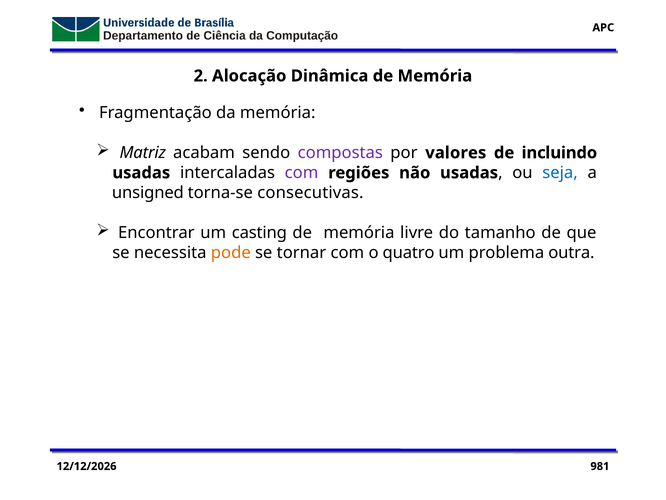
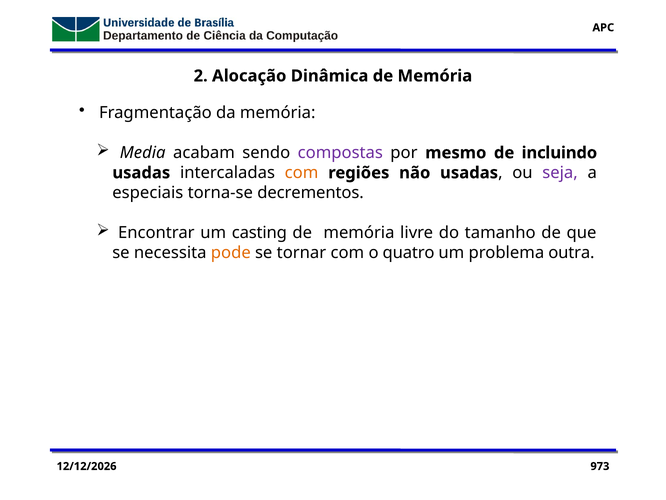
Matriz: Matriz -> Media
valores: valores -> mesmo
com at (302, 173) colour: purple -> orange
seja colour: blue -> purple
unsigned: unsigned -> especiais
consecutivas: consecutivas -> decrementos
981: 981 -> 973
